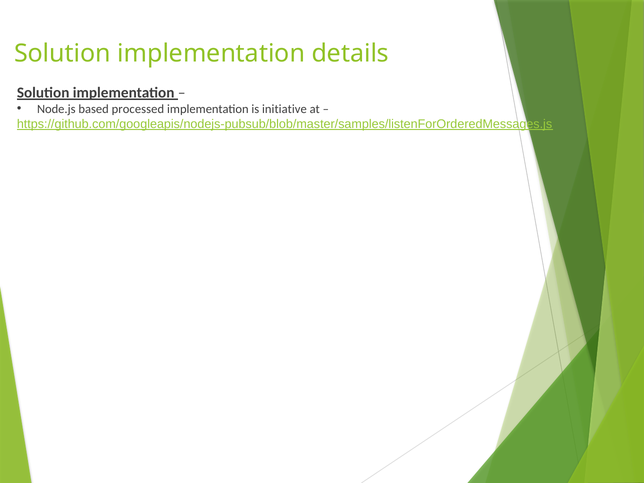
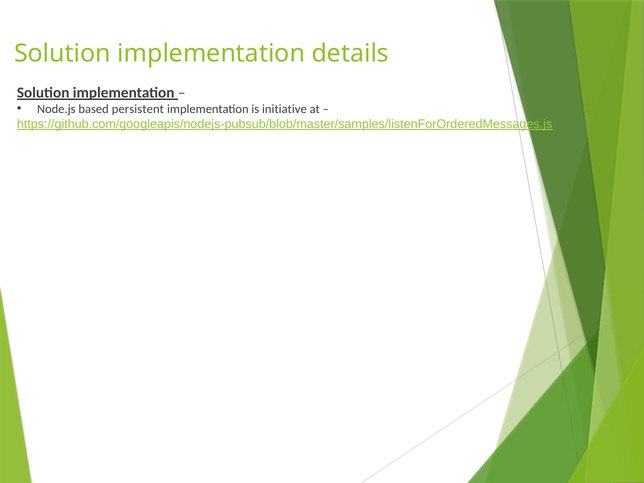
processed: processed -> persistent
